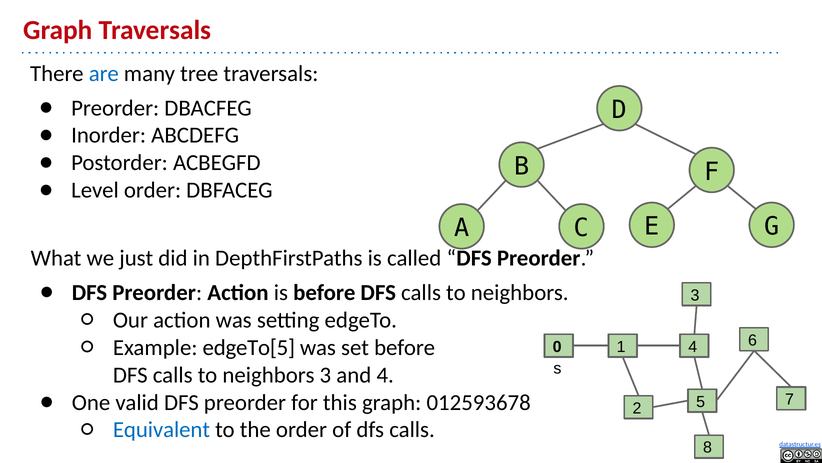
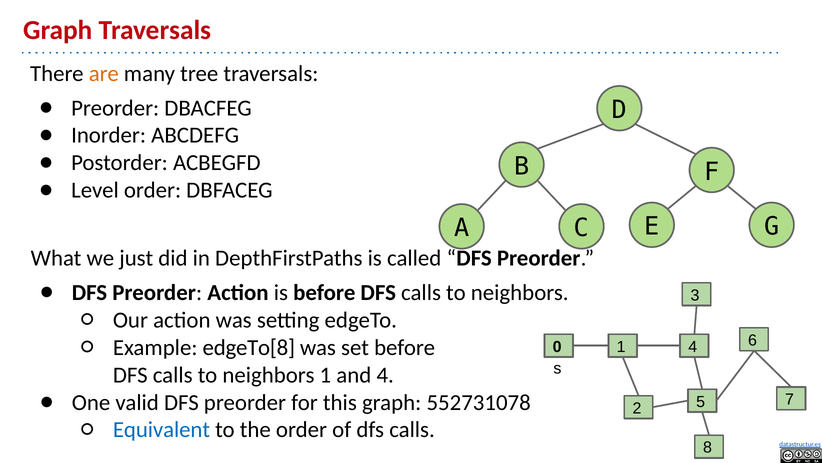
are colour: blue -> orange
edgeTo[5: edgeTo[5 -> edgeTo[8
neighbors 3: 3 -> 1
012593678: 012593678 -> 552731078
